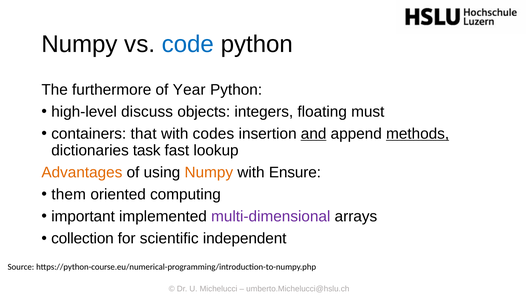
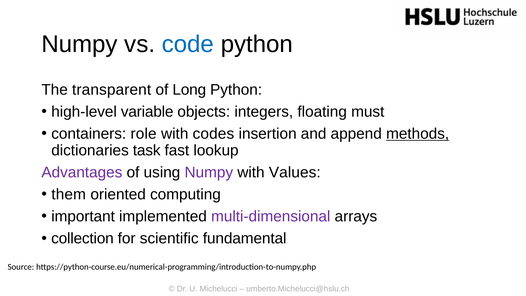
furthermore: furthermore -> transparent
Year: Year -> Long
discuss: discuss -> variable
that: that -> role
and underline: present -> none
Advantages colour: orange -> purple
Numpy at (209, 172) colour: orange -> purple
Ensure: Ensure -> Values
independent: independent -> fundamental
